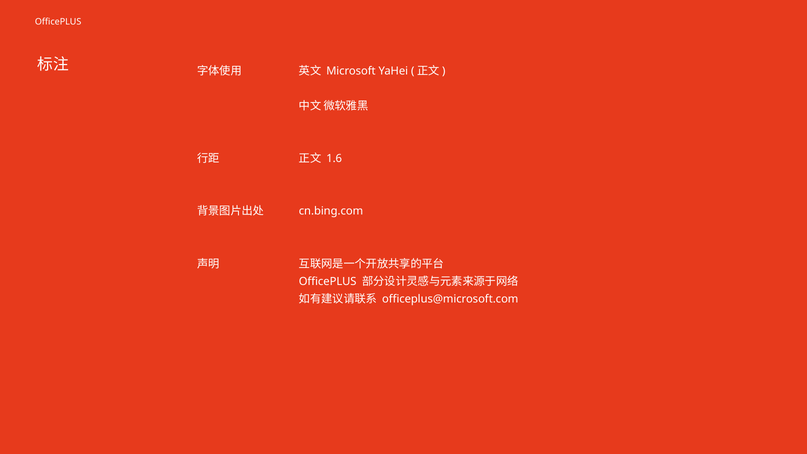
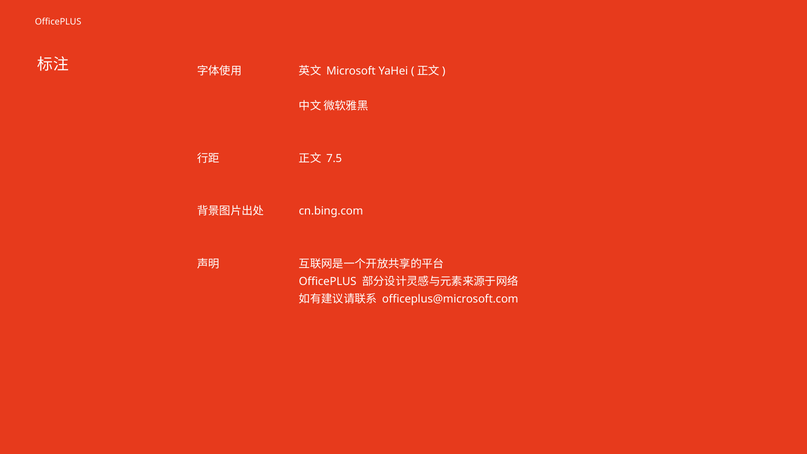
1.6: 1.6 -> 7.5
